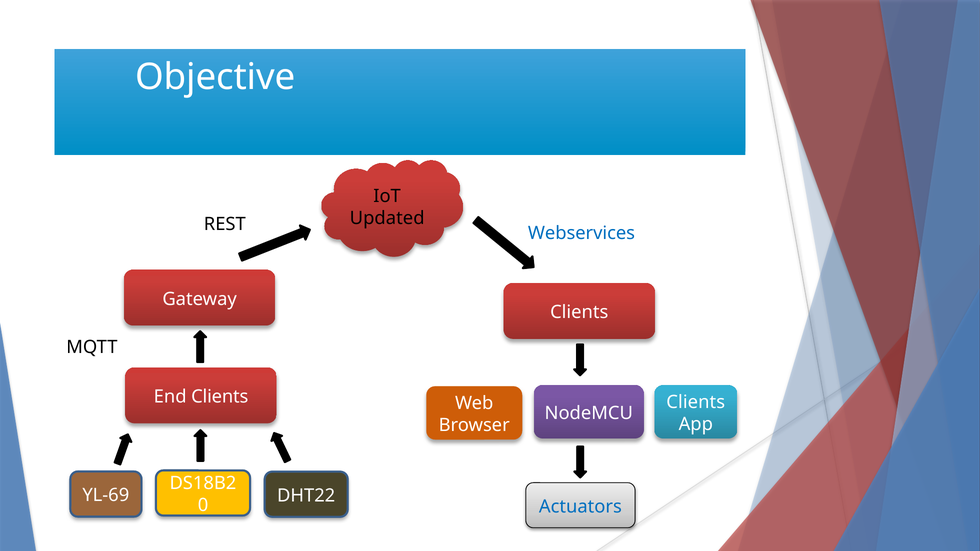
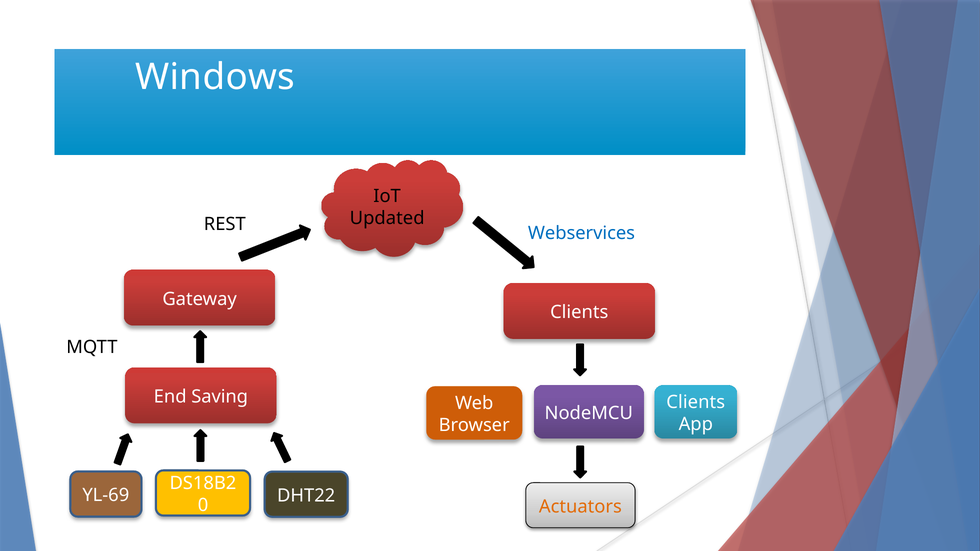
Objective: Objective -> Windows
End Clients: Clients -> Saving
Actuators colour: blue -> orange
